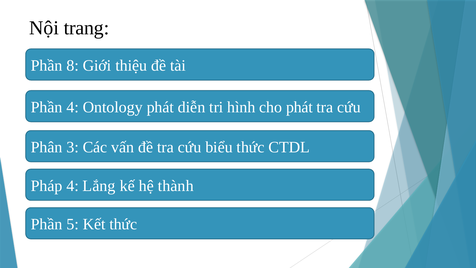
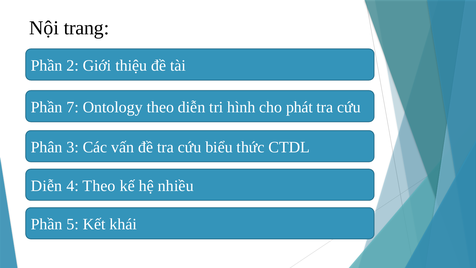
8: 8 -> 2
Phần 4: 4 -> 7
Ontology phát: phát -> theo
Pháp at (47, 186): Pháp -> Diễn
4 Lắng: Lắng -> Theo
thành: thành -> nhiều
Kết thức: thức -> khái
